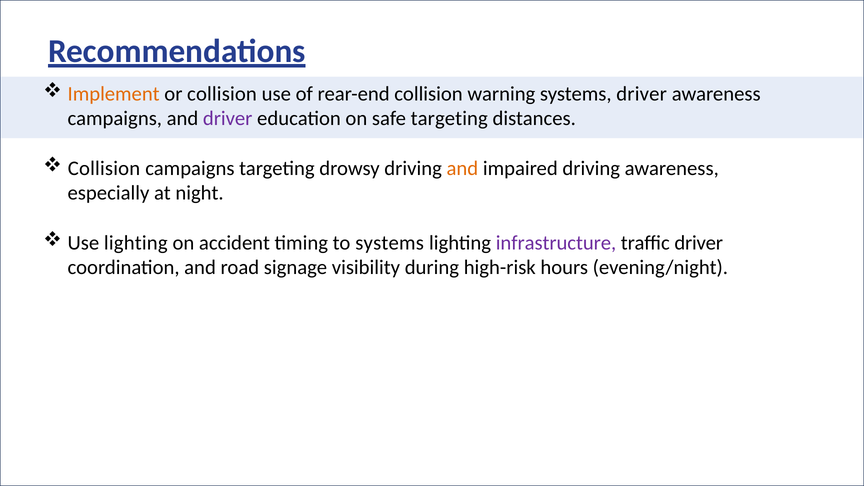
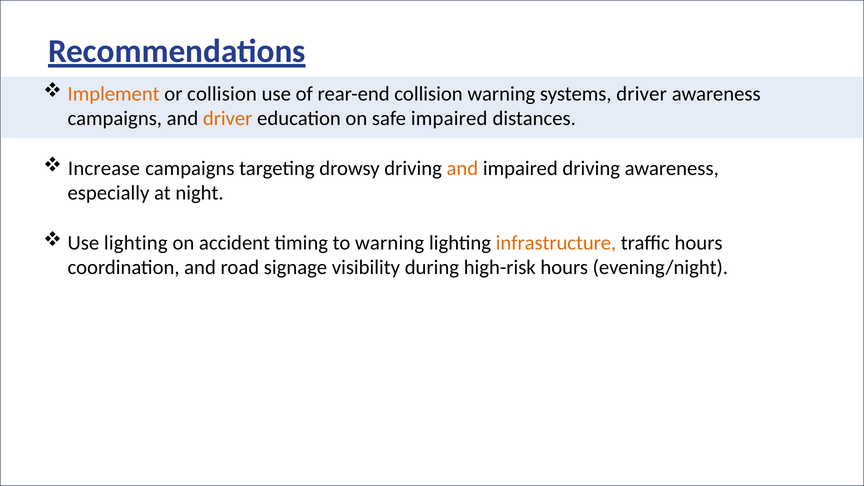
driver at (228, 119) colour: purple -> orange
safe targeting: targeting -> impaired
Collision at (104, 168): Collision -> Increase
to systems: systems -> warning
infrastructure colour: purple -> orange
traffic driver: driver -> hours
